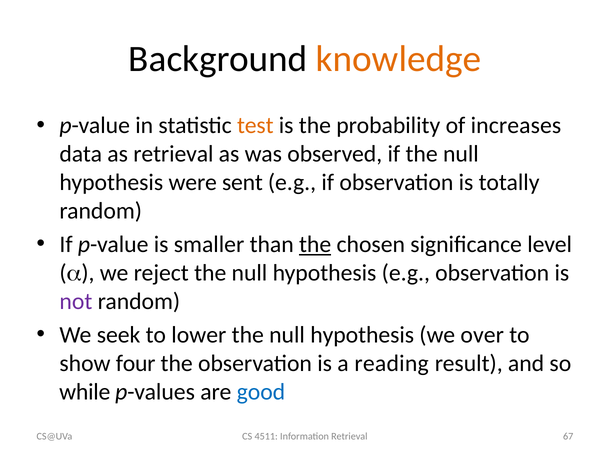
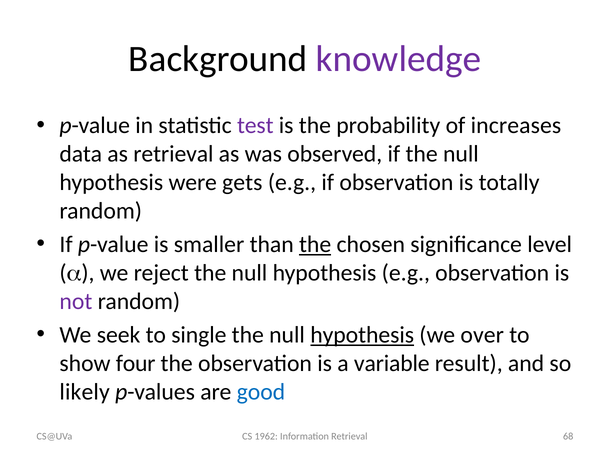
knowledge colour: orange -> purple
test colour: orange -> purple
sent: sent -> gets
lower: lower -> single
hypothesis at (362, 335) underline: none -> present
reading: reading -> variable
while: while -> likely
4511: 4511 -> 1962
67: 67 -> 68
